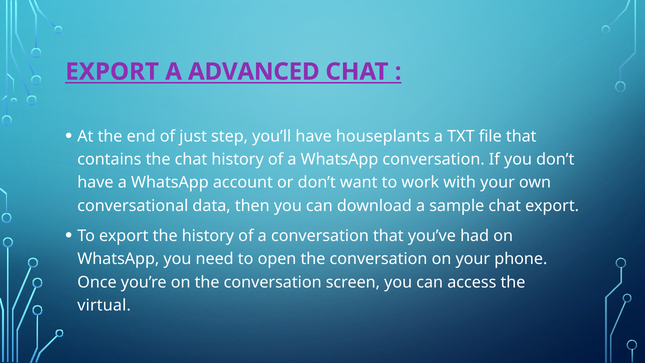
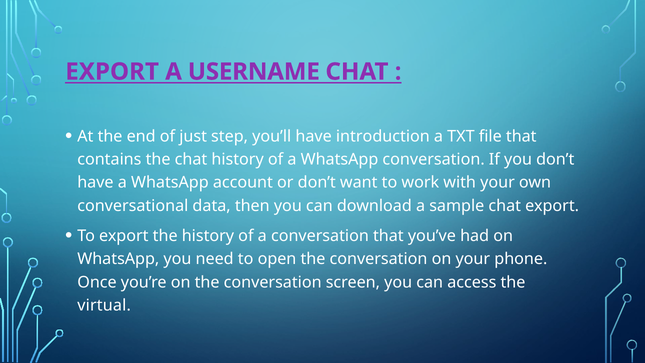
ADVANCED: ADVANCED -> USERNAME
houseplants: houseplants -> introduction
